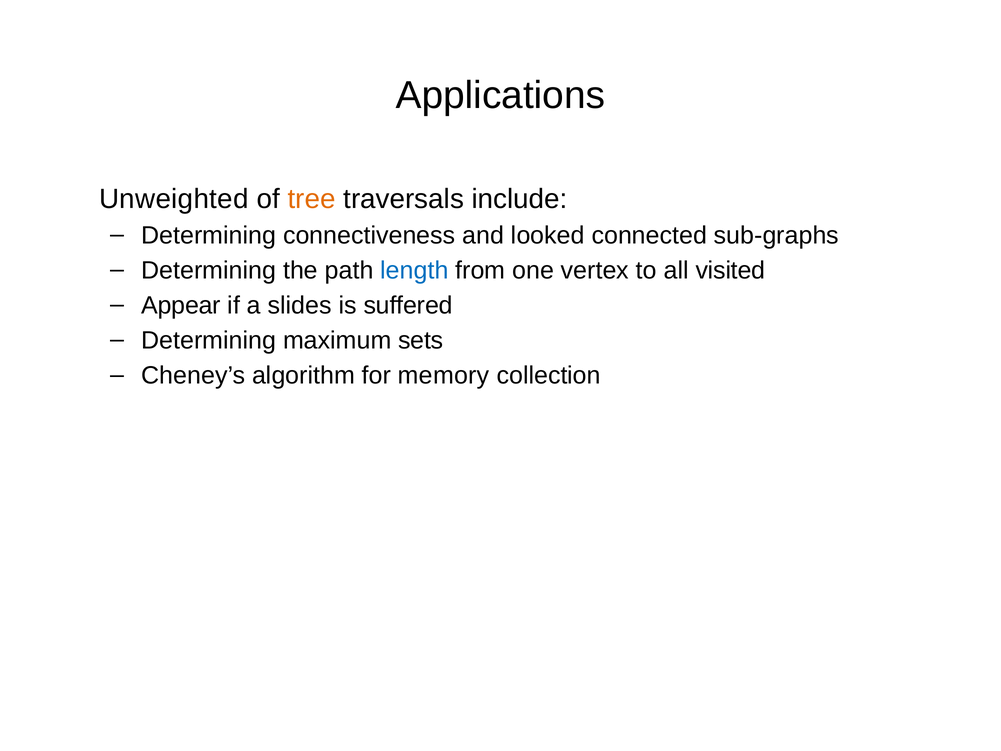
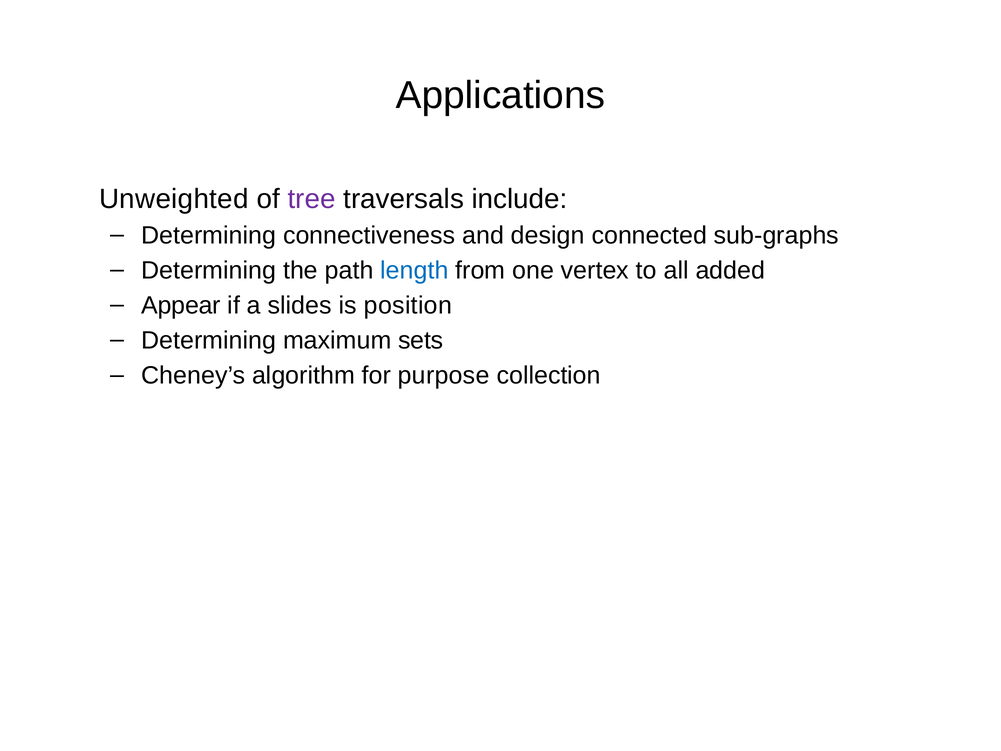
tree colour: orange -> purple
looked: looked -> design
visited: visited -> added
suffered: suffered -> position
memory: memory -> purpose
